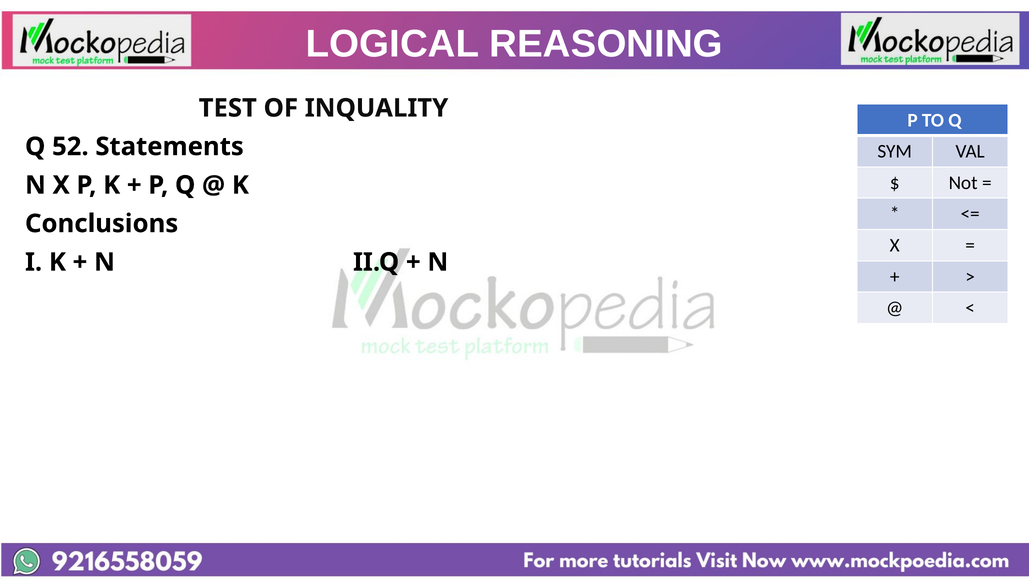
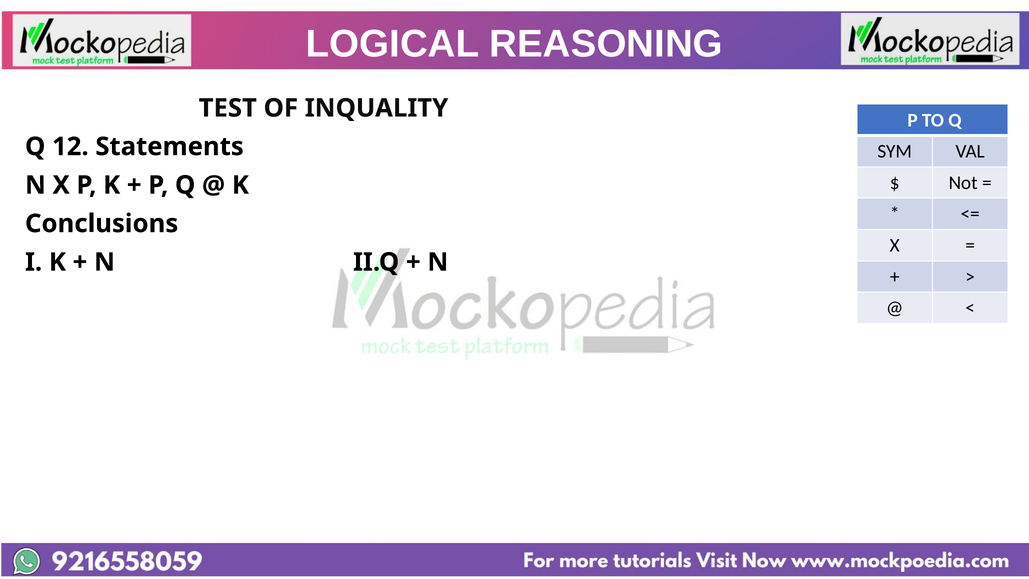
52: 52 -> 12
